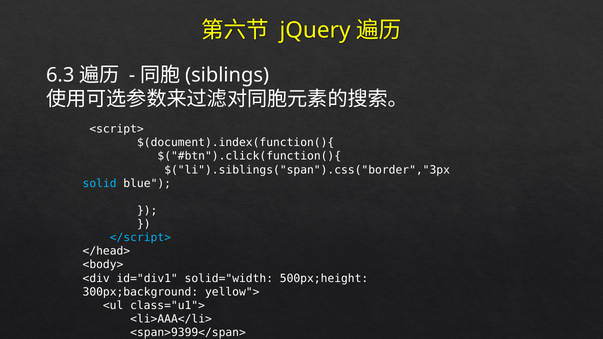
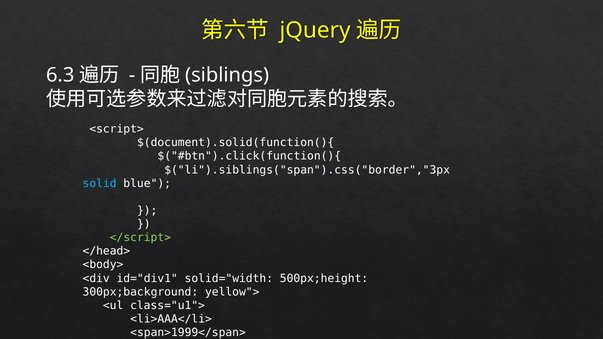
$(document).index(function(){: $(document).index(function(){ -> $(document).solid(function(){
</script> colour: light blue -> light green
<span>9399</span>: <span>9399</span> -> <span>1999</span>
